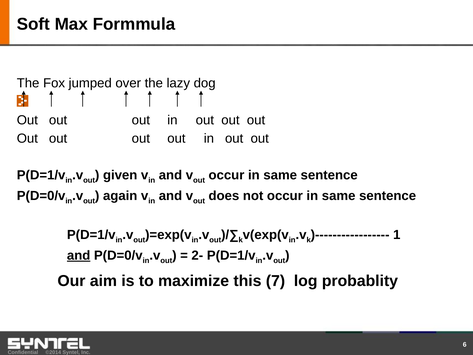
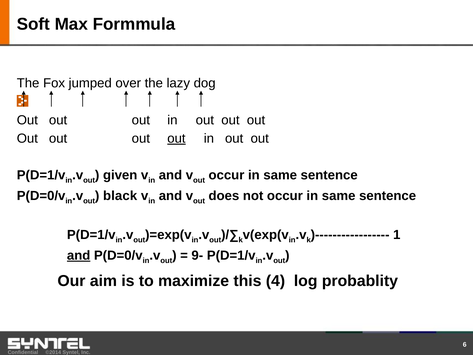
out at (176, 138) underline: none -> present
again: again -> black
2-: 2- -> 9-
7: 7 -> 4
